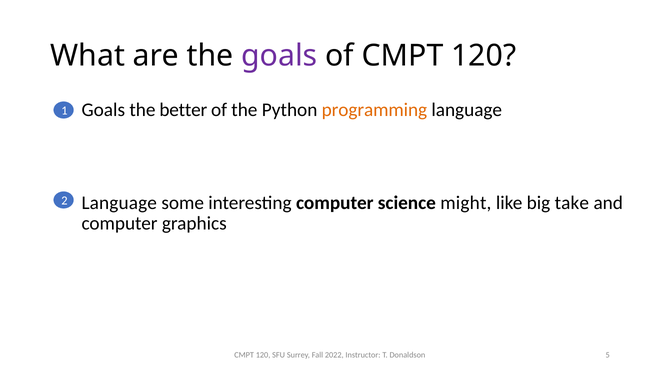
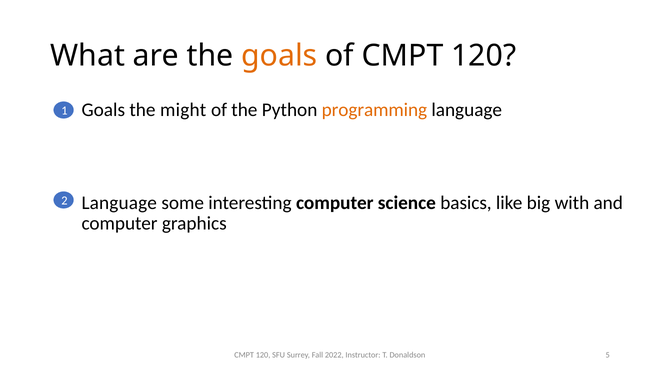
goals at (279, 55) colour: purple -> orange
better: better -> might
might: might -> basics
take: take -> with
